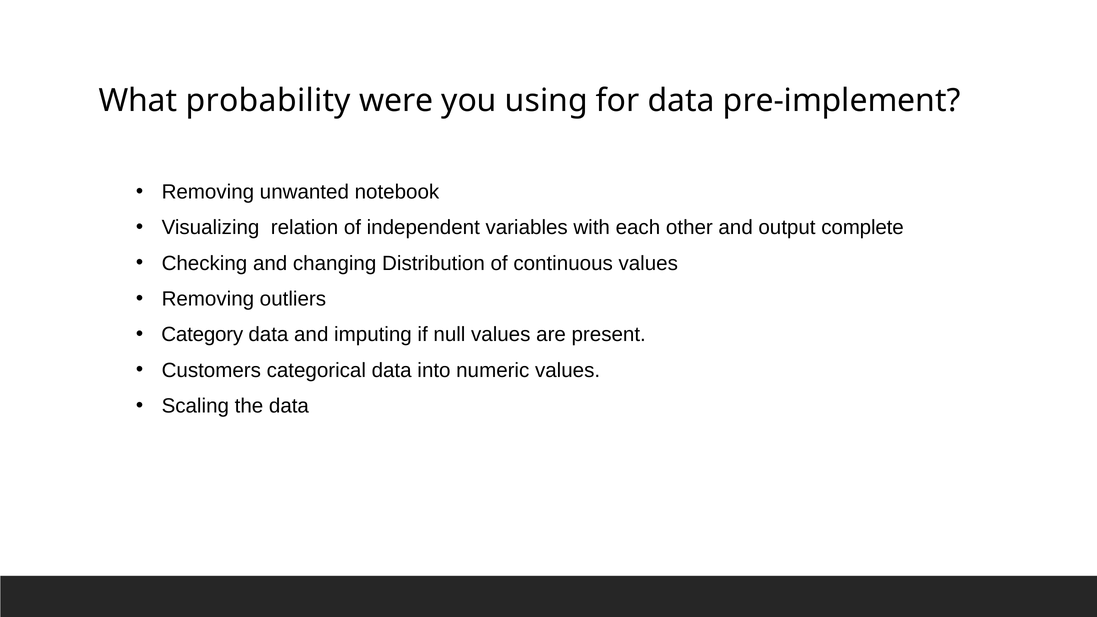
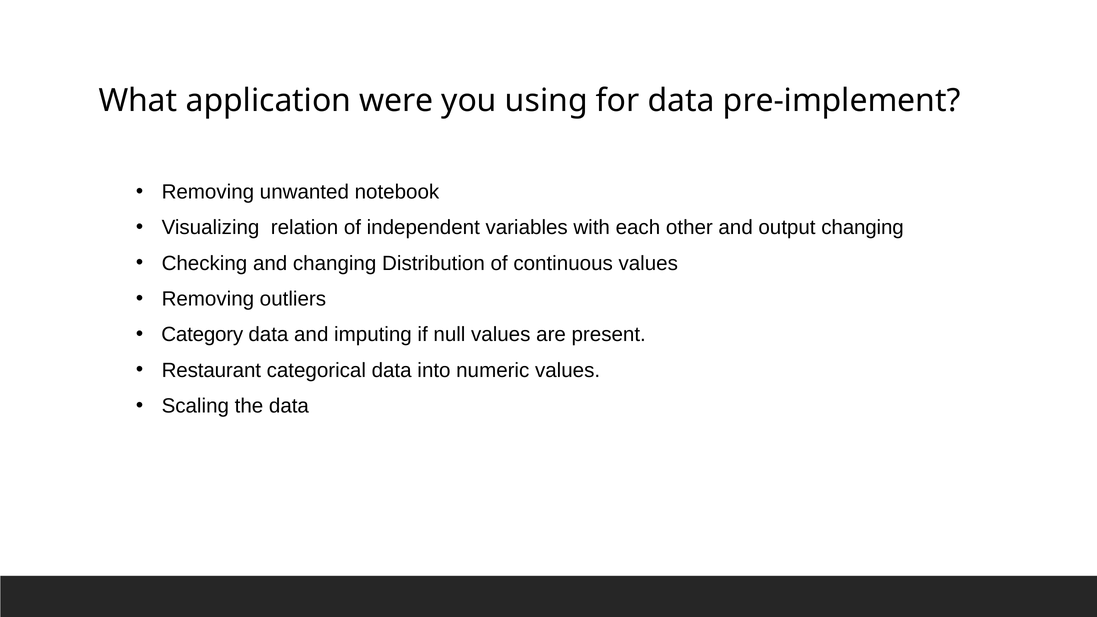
probability: probability -> application
output complete: complete -> changing
Customers: Customers -> Restaurant
